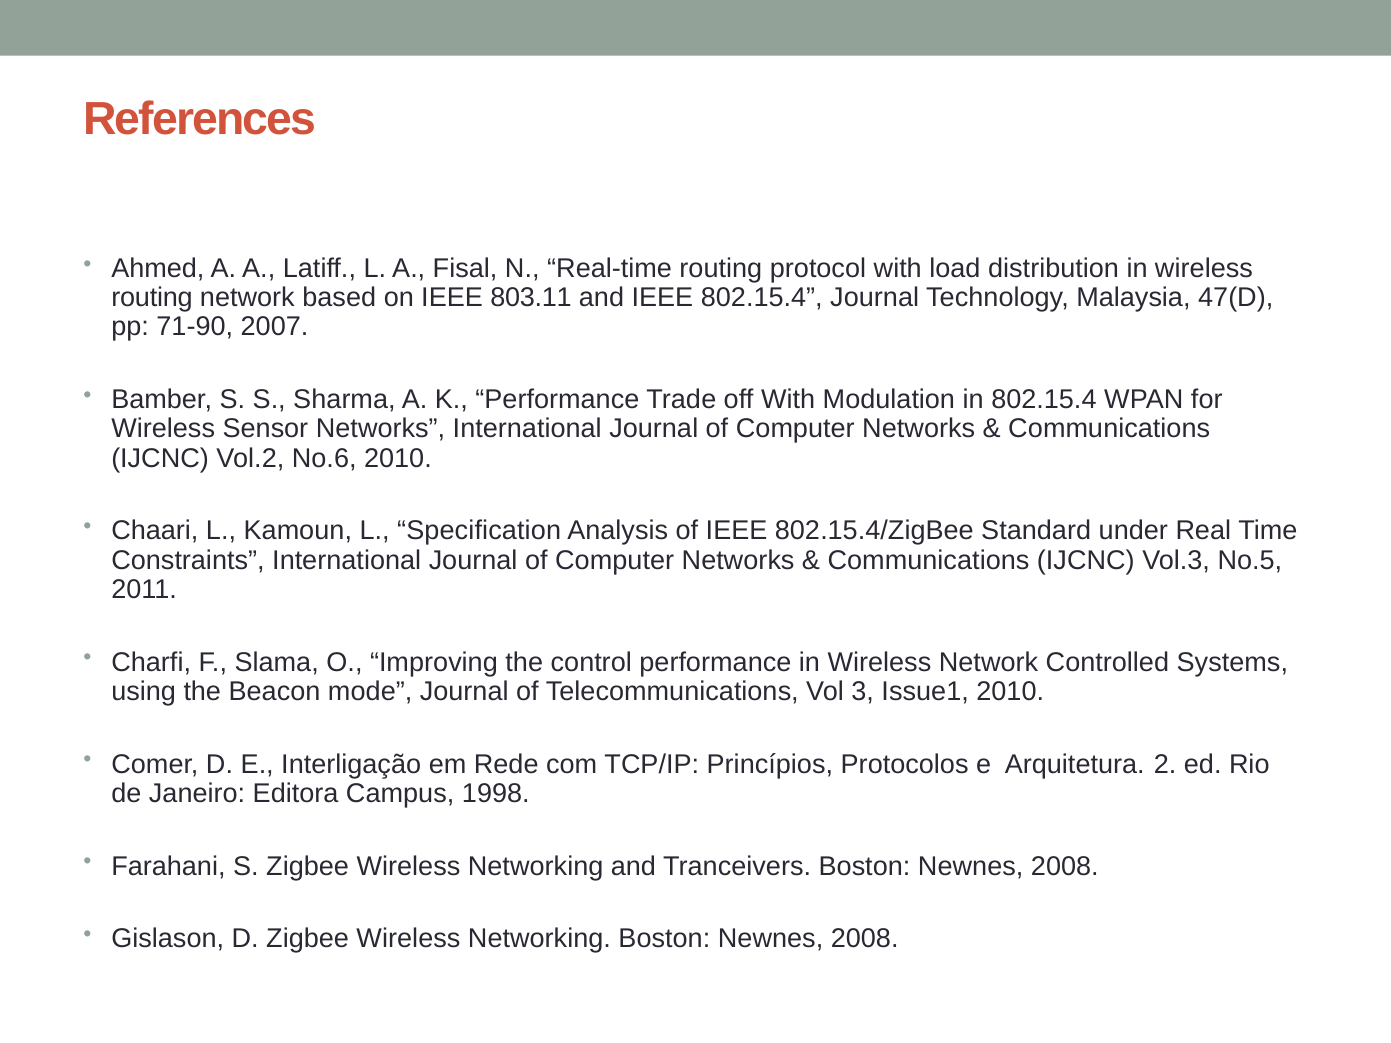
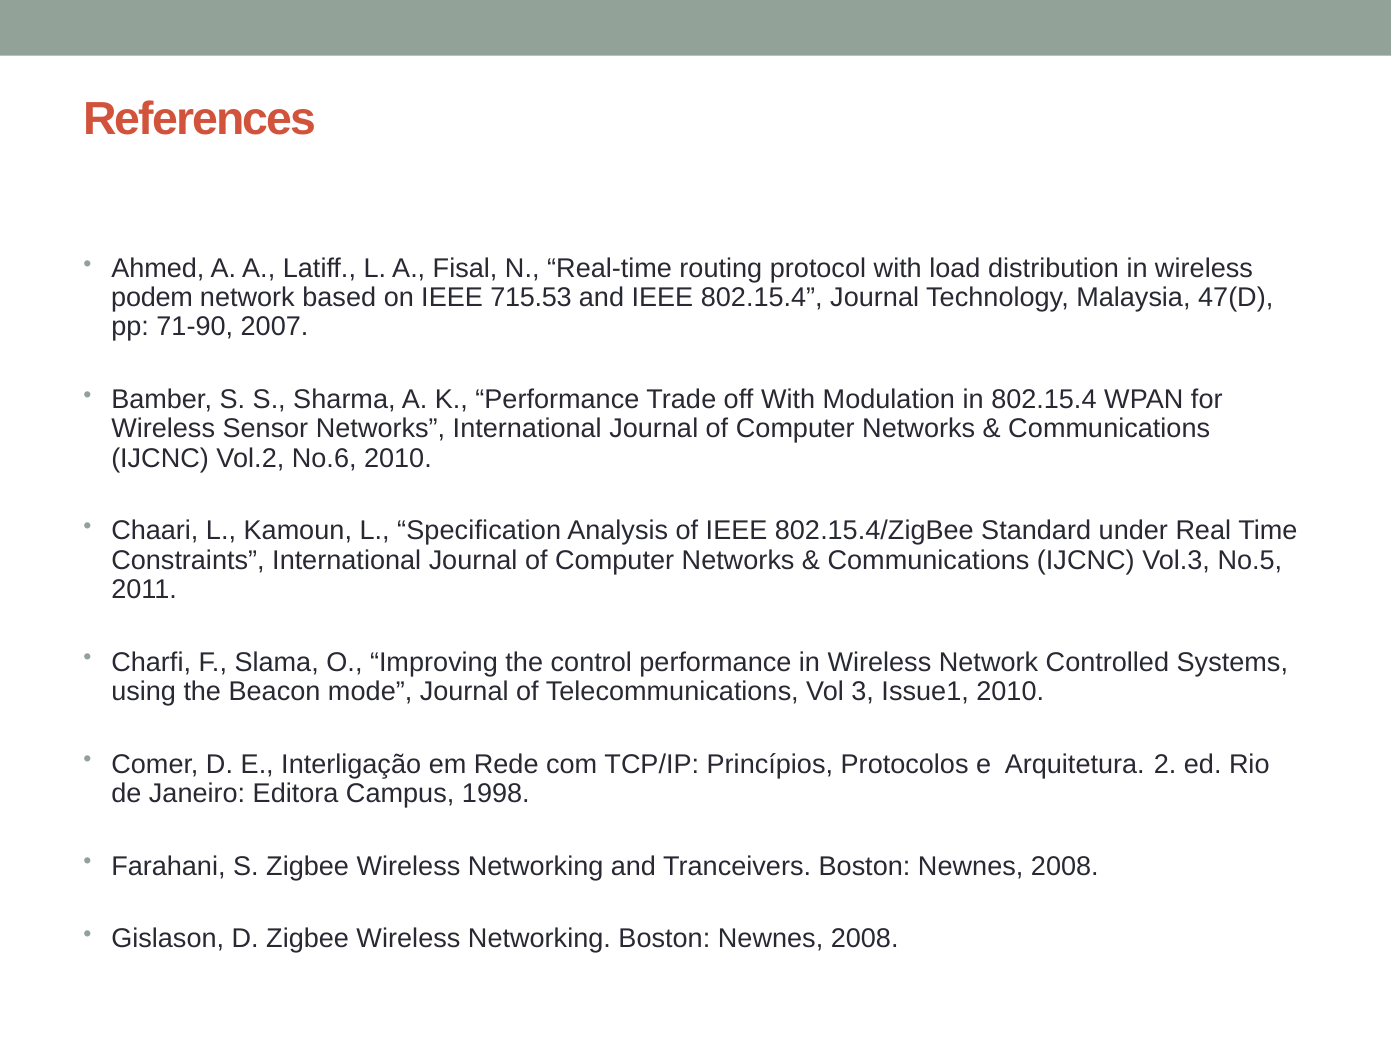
routing at (152, 298): routing -> podem
803.11: 803.11 -> 715.53
